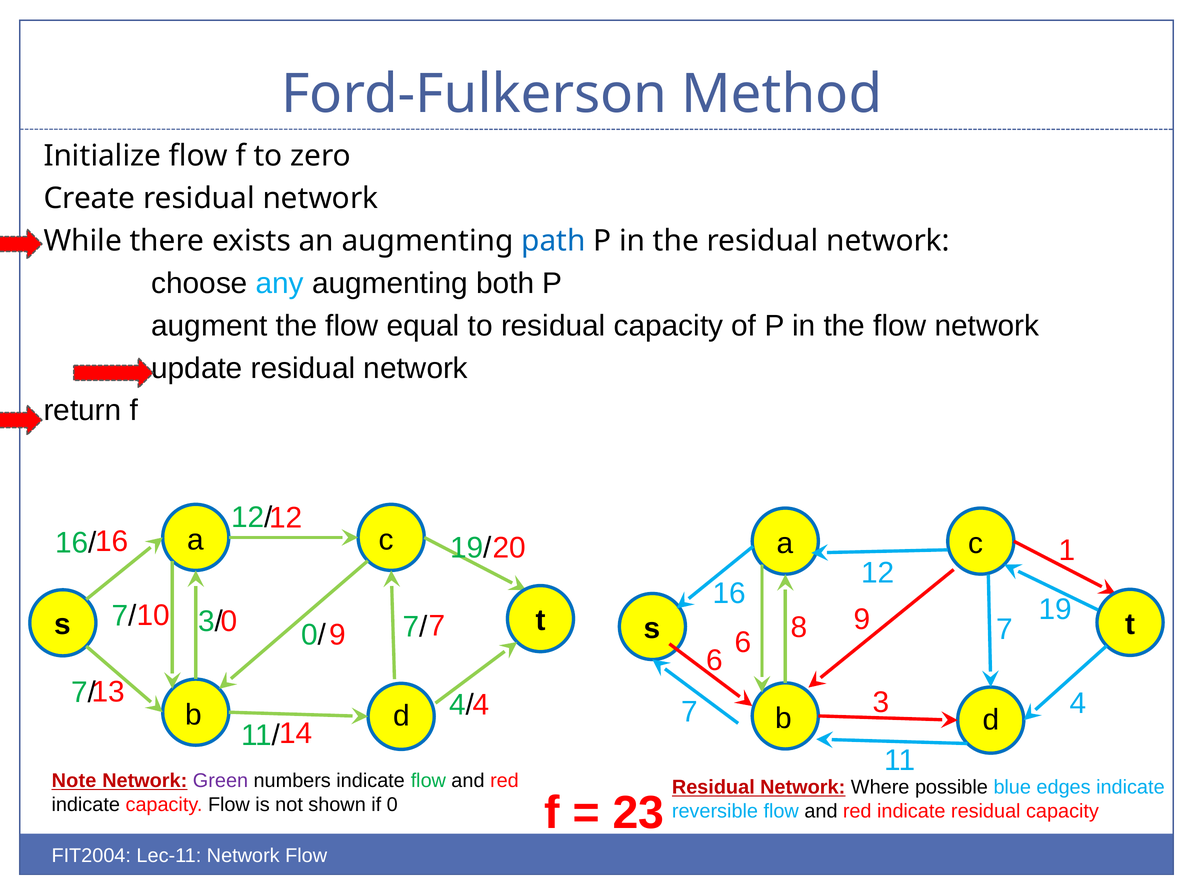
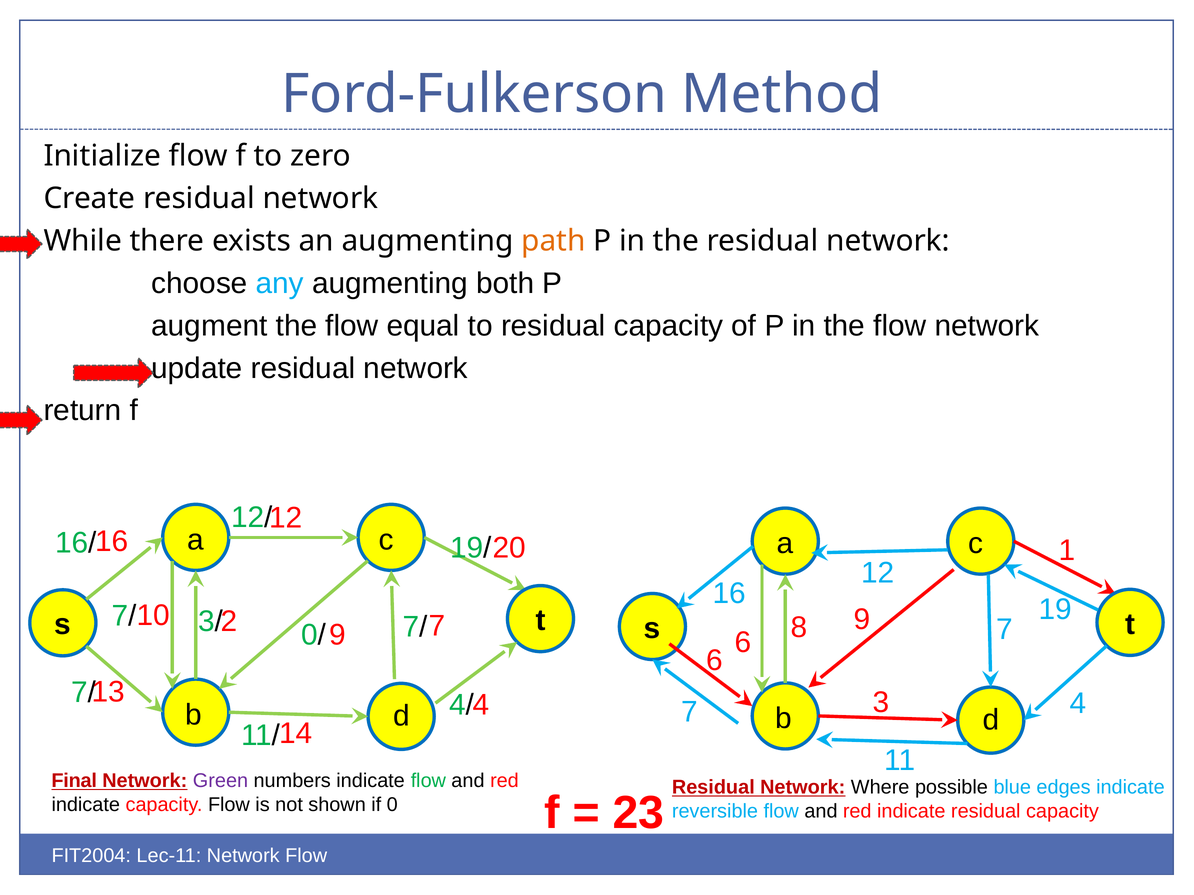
path colour: blue -> orange
10 0: 0 -> 2
Note: Note -> Final
